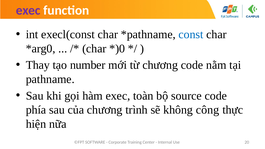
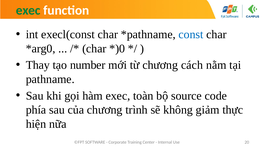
exec at (28, 10) colour: purple -> green
chương code: code -> cách
công: công -> giảm
